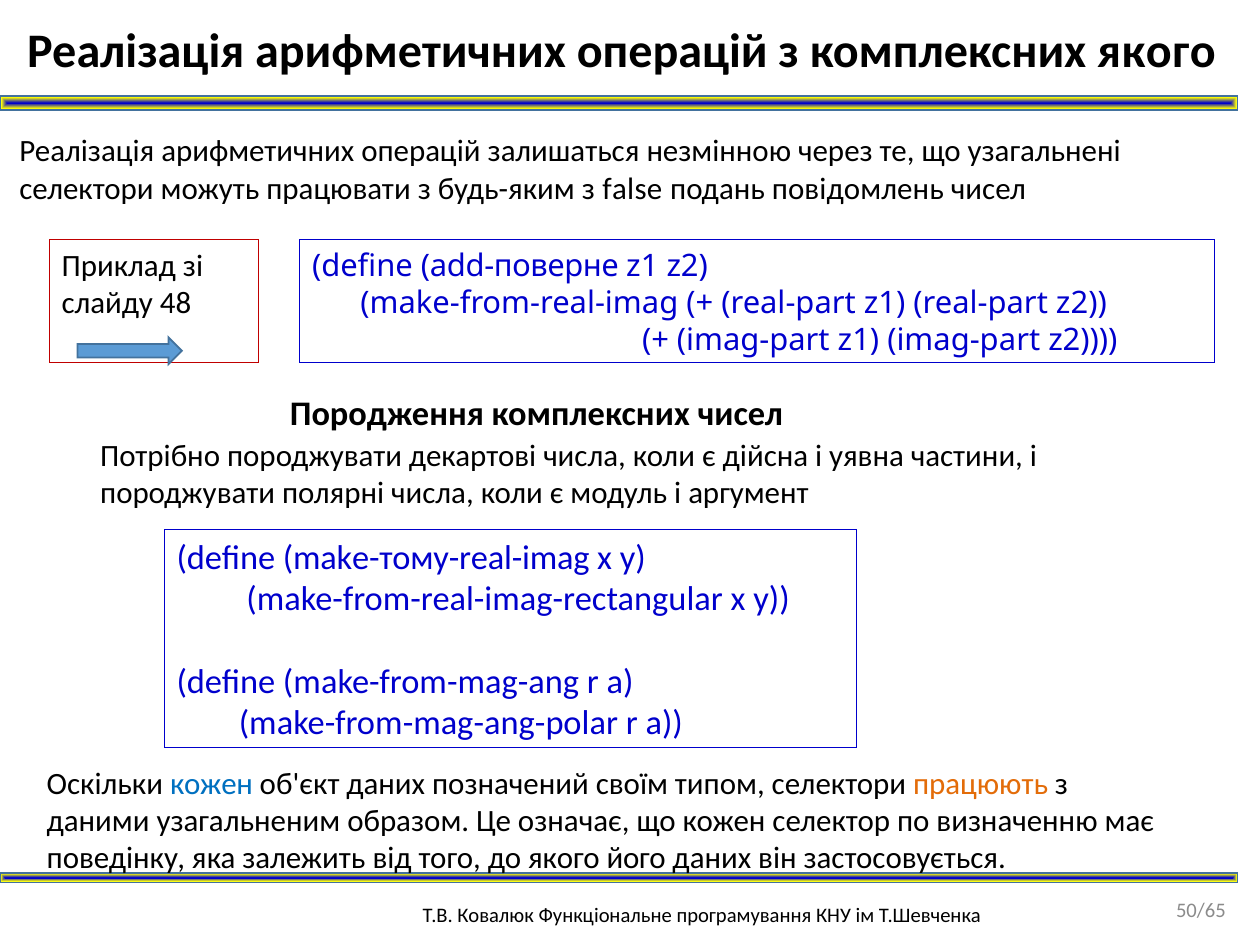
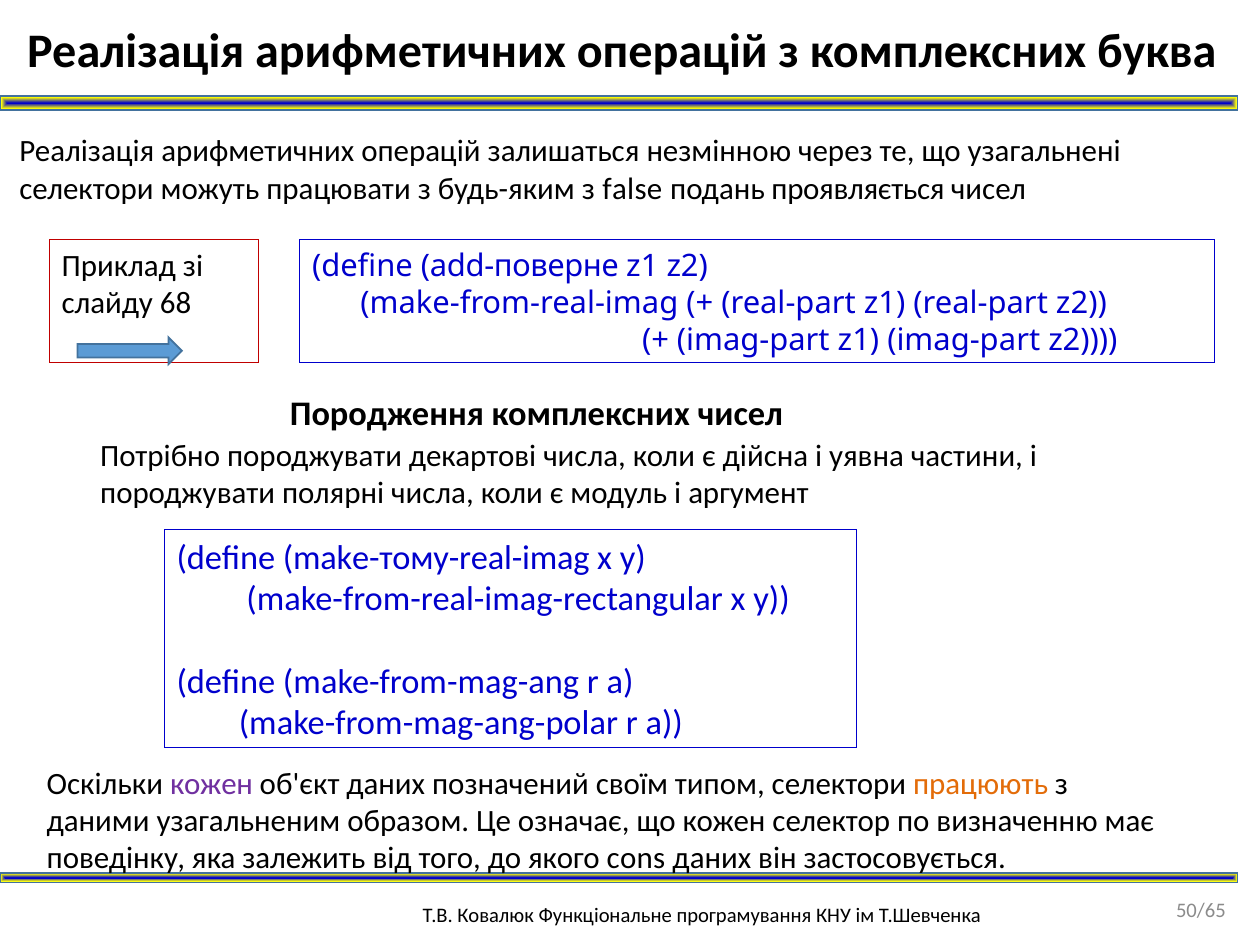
комплексних якого: якого -> буква
повідомлень: повідомлень -> проявляється
48: 48 -> 68
кожен at (211, 784) colour: blue -> purple
його: його -> cons
